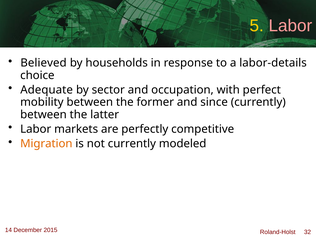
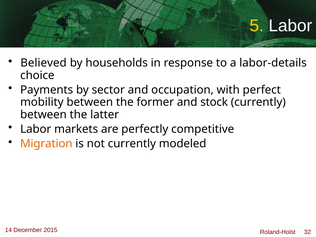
Labor at (291, 26) colour: pink -> white
Adequate: Adequate -> Payments
since: since -> stock
